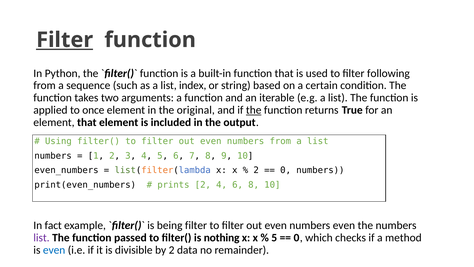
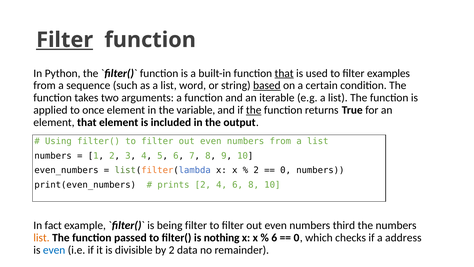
that at (284, 73) underline: none -> present
following: following -> examples
index: index -> word
based underline: none -> present
original: original -> variable
numbers even: even -> third
list at (42, 237) colour: purple -> orange
5 at (274, 237): 5 -> 6
method: method -> address
